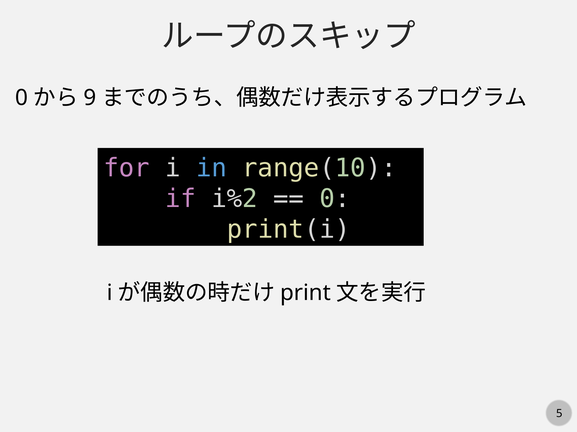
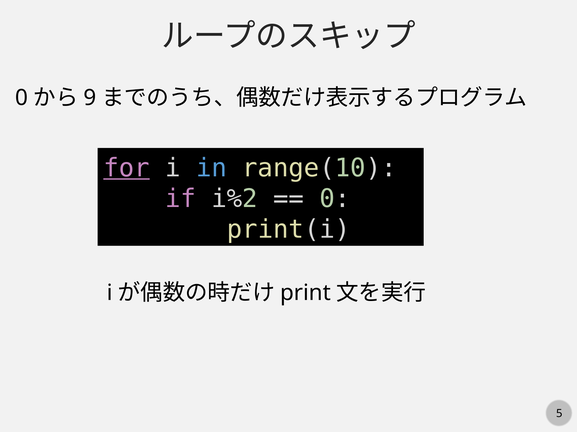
for underline: none -> present
